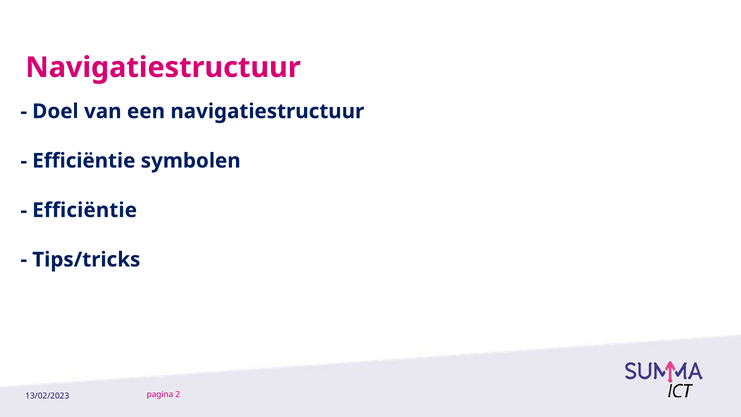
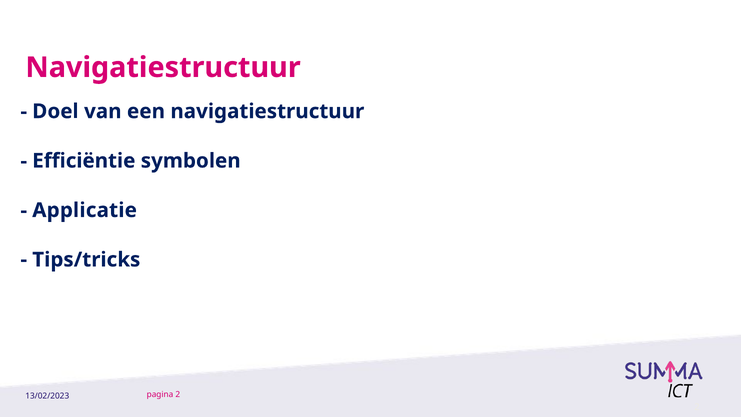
Efficiëntie at (85, 210): Efficiëntie -> Applicatie
